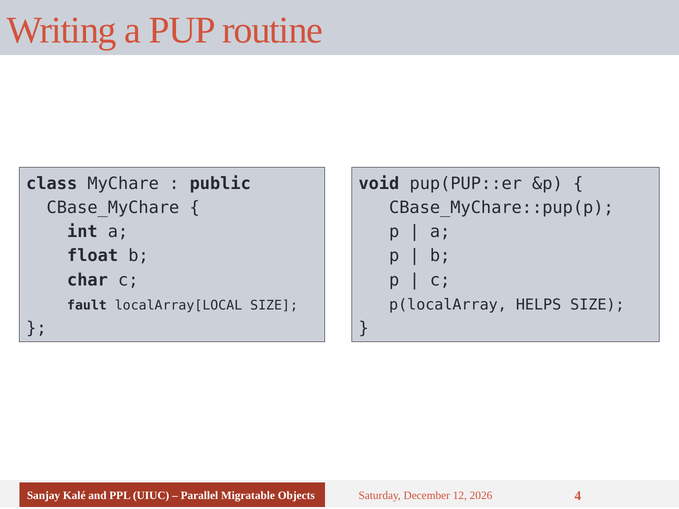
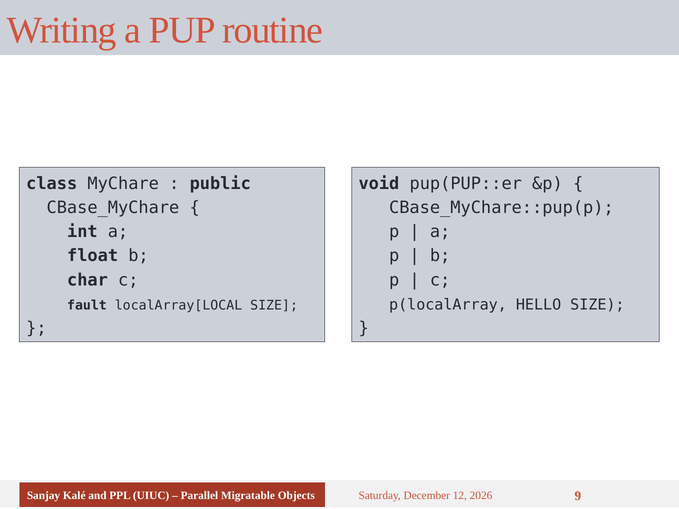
HELPS: HELPS -> HELLO
4: 4 -> 9
